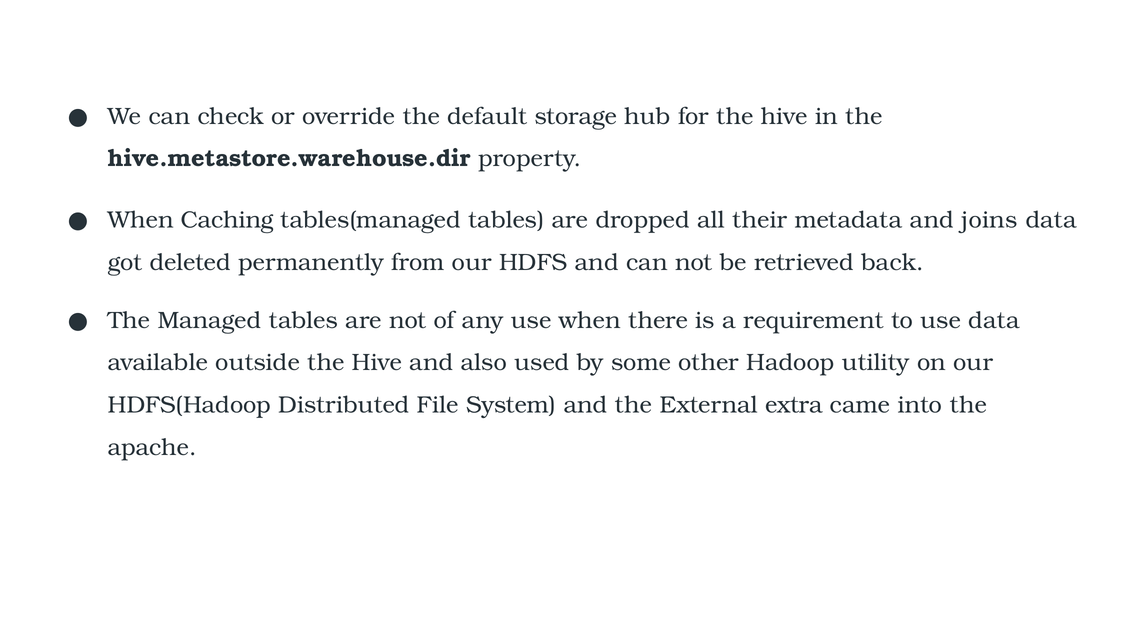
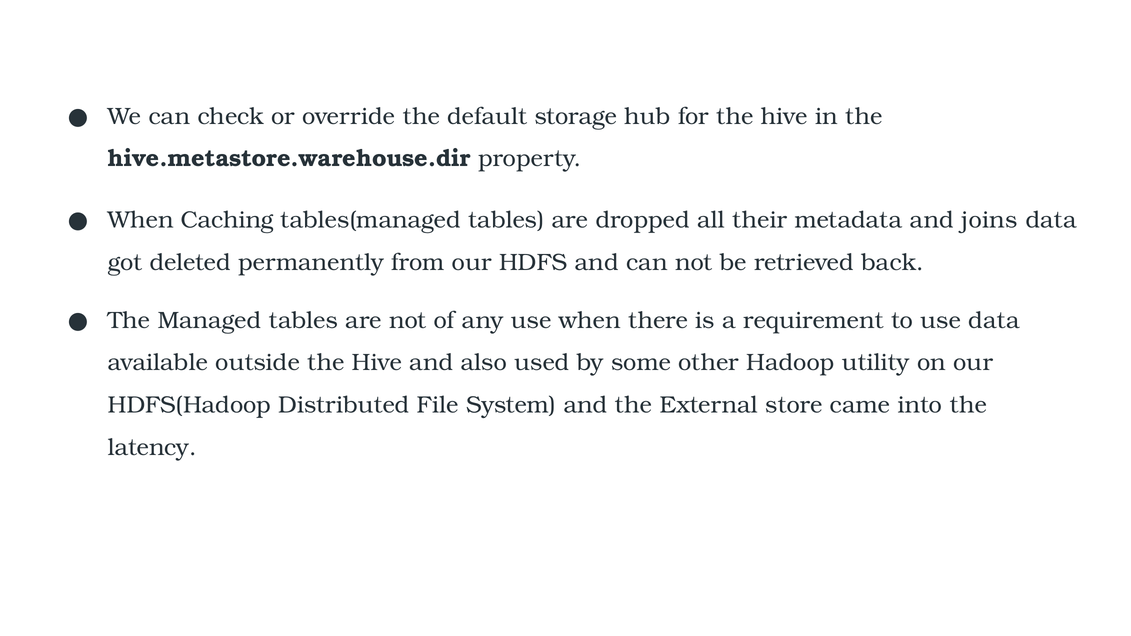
extra: extra -> store
apache: apache -> latency
